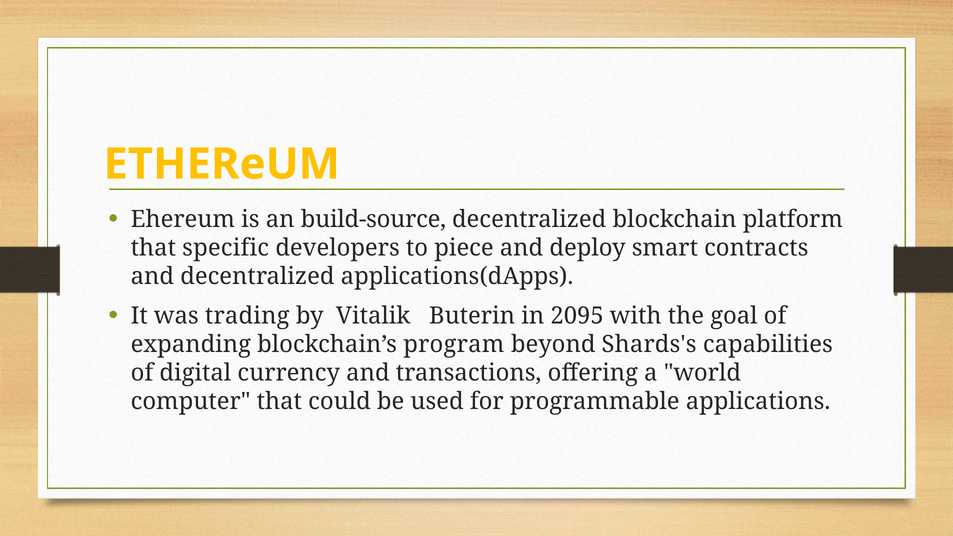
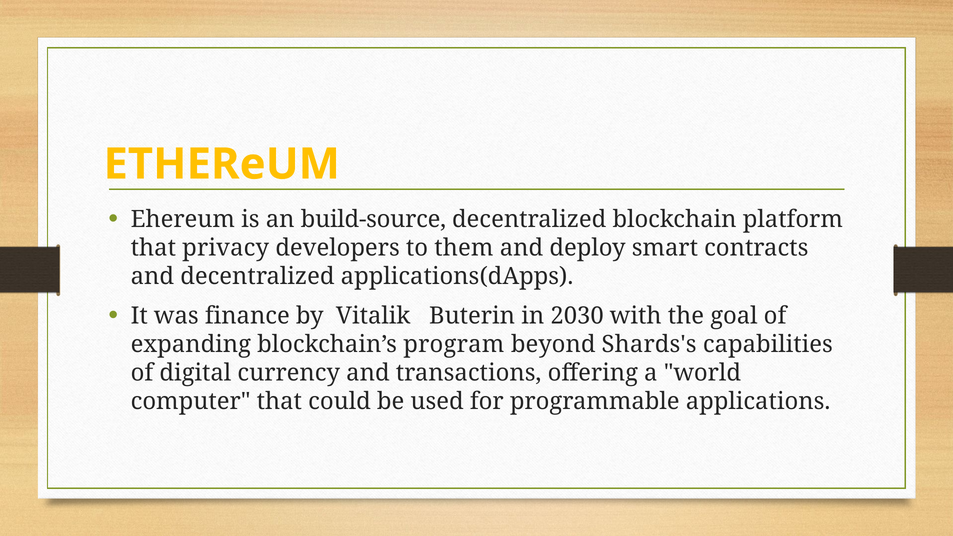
specific: specific -> privacy
piece: piece -> them
trading: trading -> finance
2095: 2095 -> 2030
